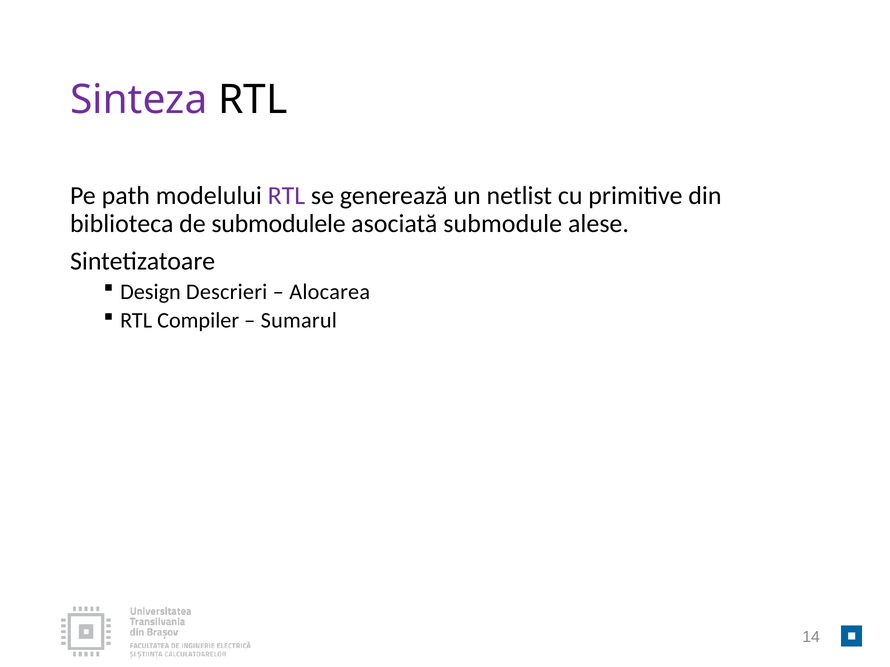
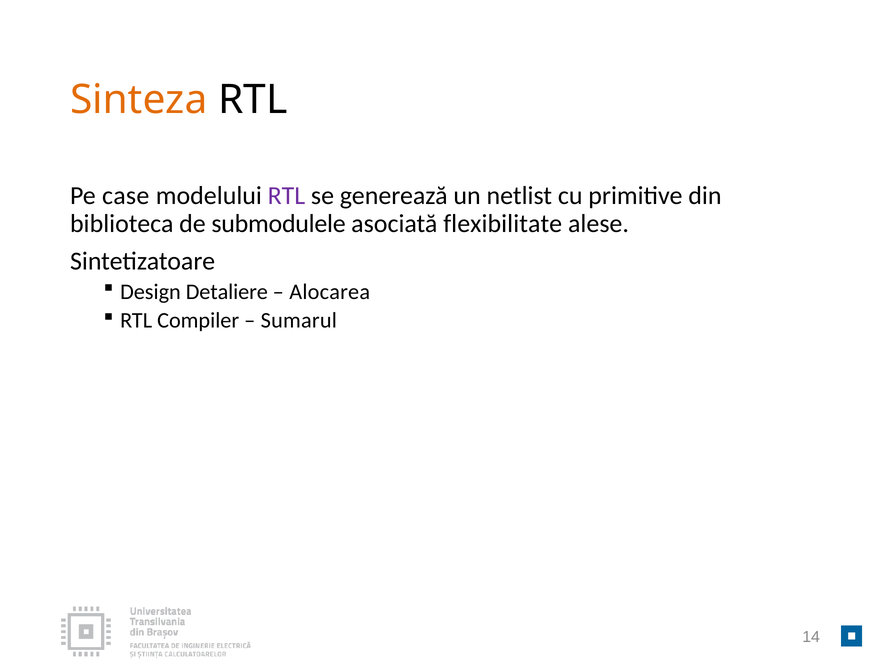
Sinteza colour: purple -> orange
path: path -> case
submodule: submodule -> flexibilitate
Descrieri: Descrieri -> Detaliere
